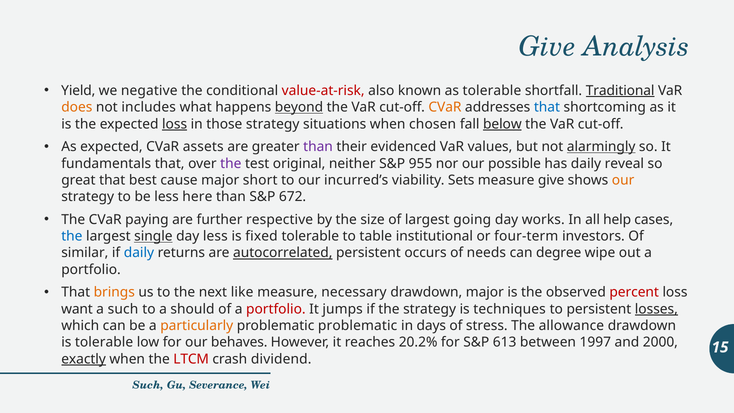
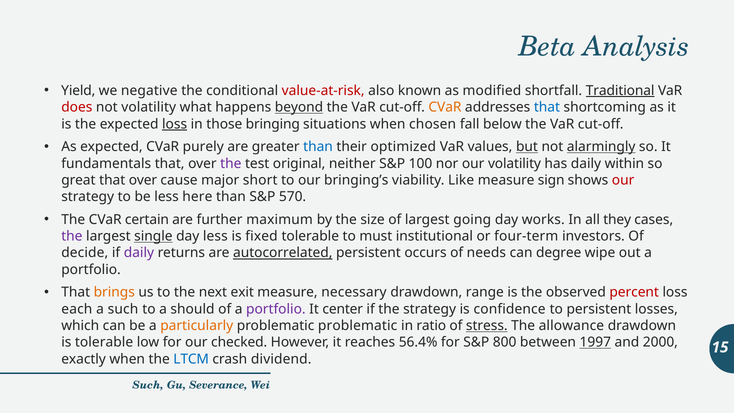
Give at (547, 47): Give -> Beta
as tolerable: tolerable -> modified
does colour: orange -> red
not includes: includes -> volatility
those strategy: strategy -> bringing
below underline: present -> none
assets: assets -> purely
than at (318, 147) colour: purple -> blue
evidenced: evidenced -> optimized
but underline: none -> present
955: 955 -> 100
our possible: possible -> volatility
reveal: reveal -> within
great that best: best -> over
incurred’s: incurred’s -> bringing’s
Sets: Sets -> Like
measure give: give -> sign
our at (623, 180) colour: orange -> red
672: 672 -> 570
paying: paying -> certain
respective: respective -> maximum
help: help -> they
the at (72, 236) colour: blue -> purple
table: table -> must
similar: similar -> decide
daily at (139, 253) colour: blue -> purple
like: like -> exit
drawdown major: major -> range
want: want -> each
portfolio at (276, 309) colour: red -> purple
jumps: jumps -> center
techniques: techniques -> confidence
losses underline: present -> none
days: days -> ratio
stress underline: none -> present
behaves: behaves -> checked
20.2%: 20.2% -> 56.4%
613: 613 -> 800
1997 underline: none -> present
exactly underline: present -> none
LTCM colour: red -> blue
